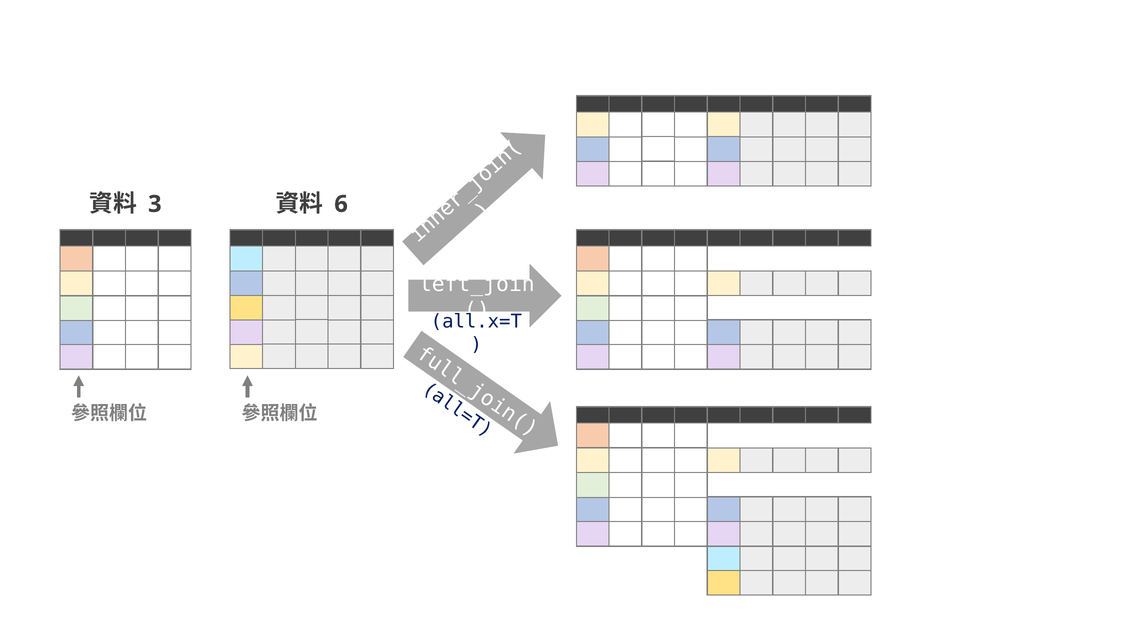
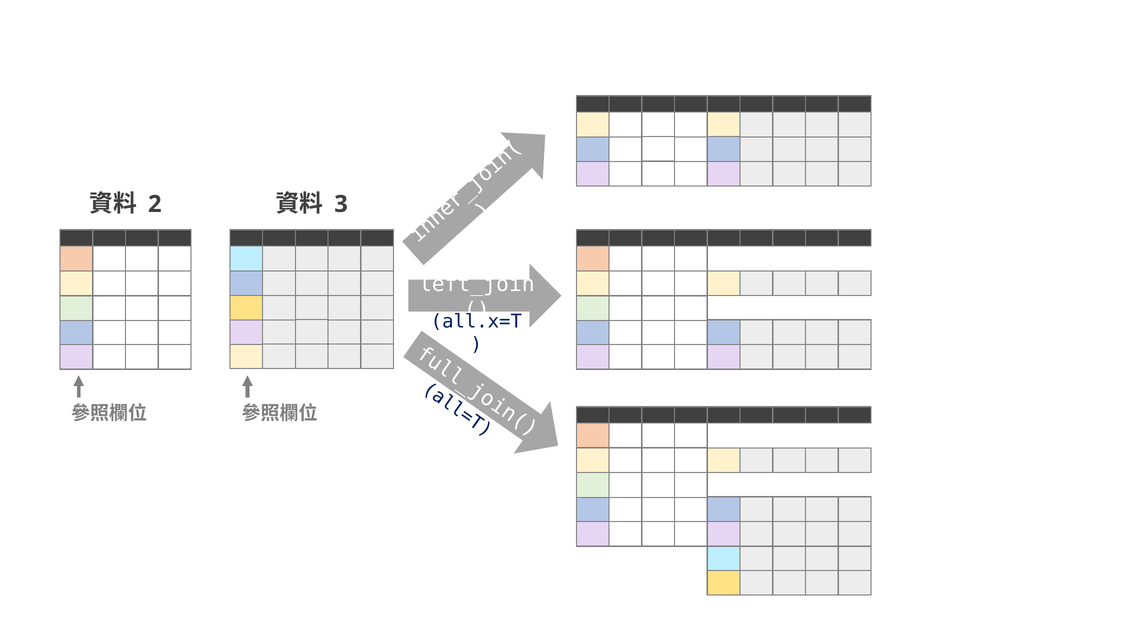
3: 3 -> 2
6: 6 -> 3
